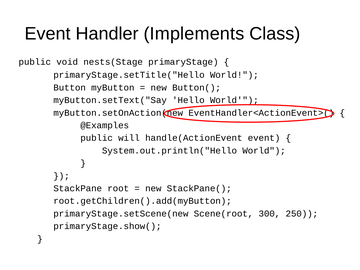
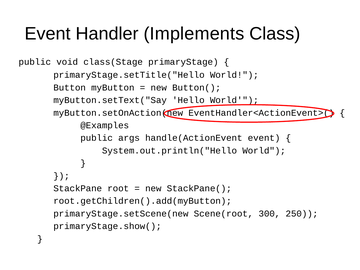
nests(Stage: nests(Stage -> class(Stage
will: will -> args
